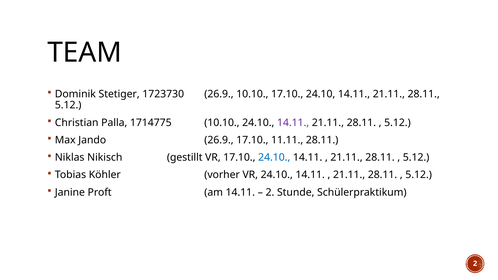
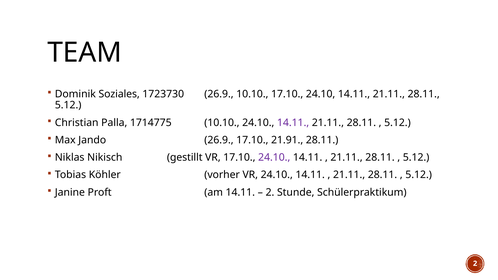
Stetiger: Stetiger -> Soziales
11.11: 11.11 -> 21.91
24.10 at (274, 158) colour: blue -> purple
